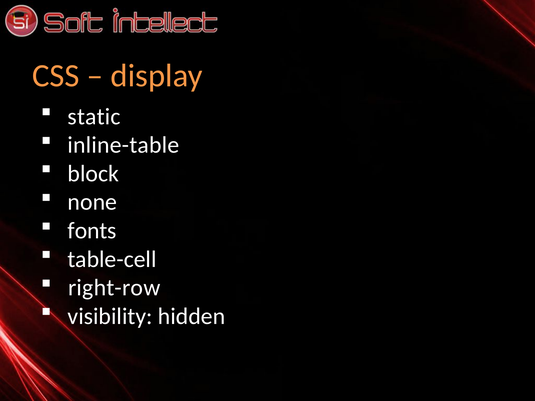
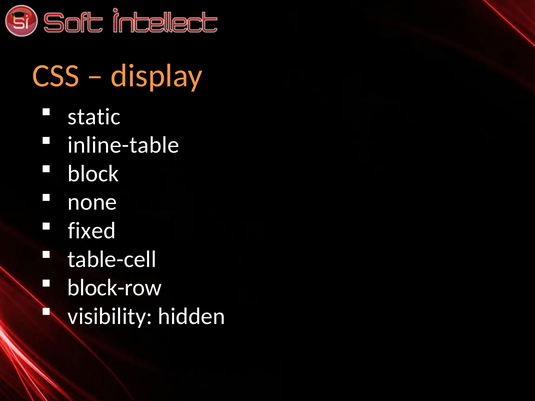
fonts: fonts -> fixed
right-row: right-row -> block-row
